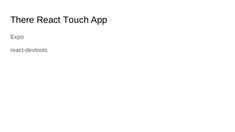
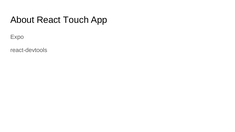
There: There -> About
